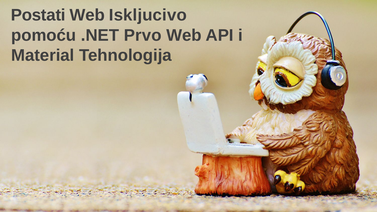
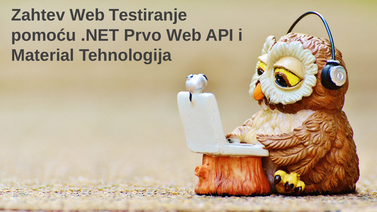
Postati: Postati -> Zahtev
Iskljucivo: Iskljucivo -> Testiranje
